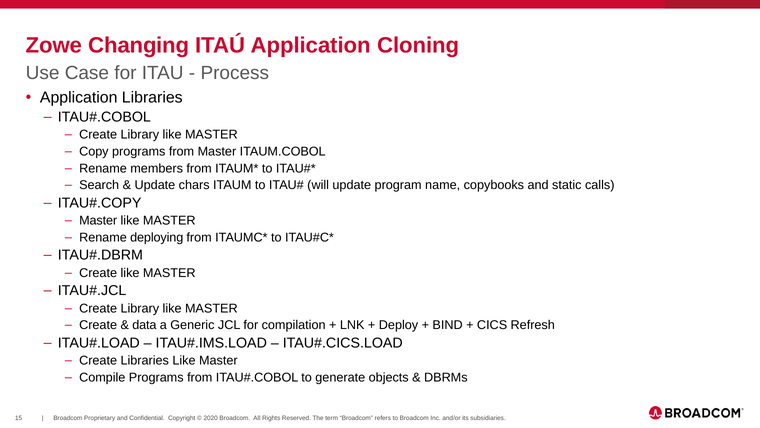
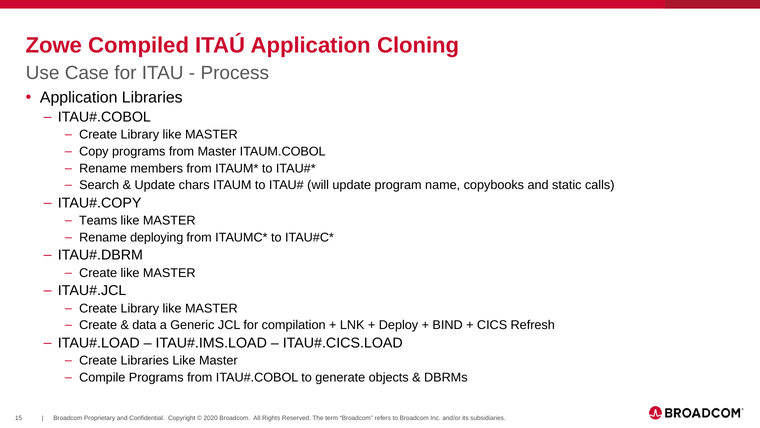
Changing: Changing -> Compiled
Master at (98, 220): Master -> Teams
